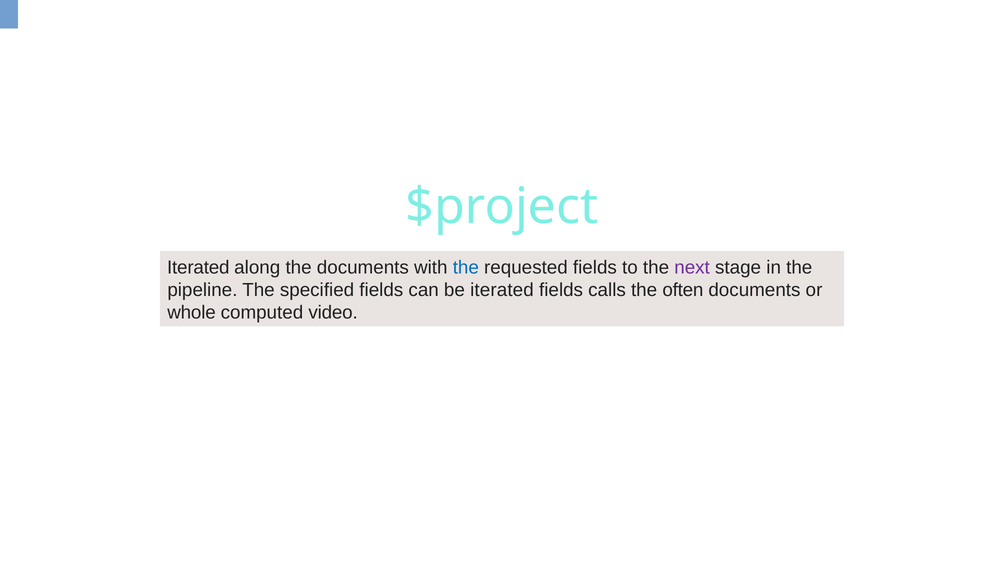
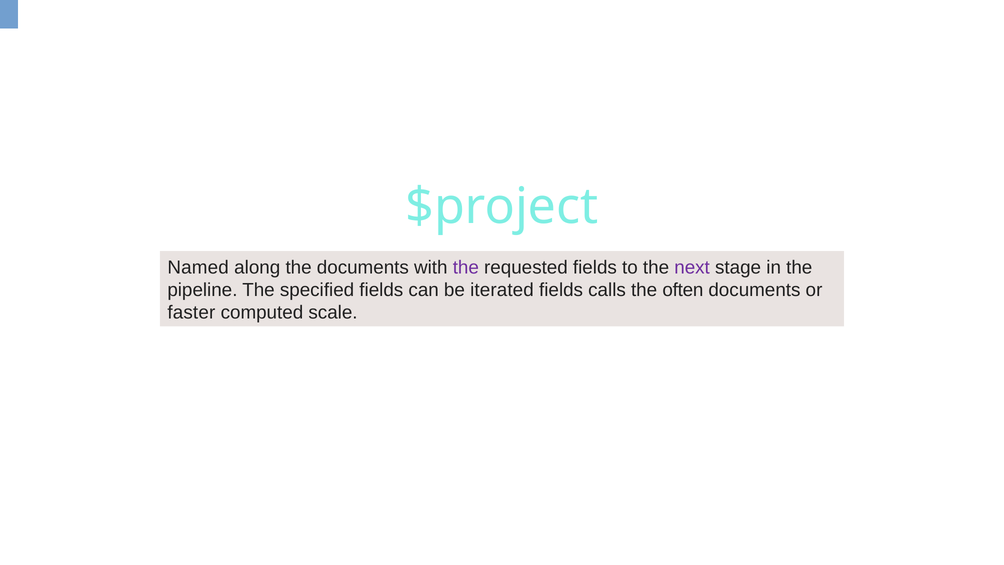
Iterated at (198, 267): Iterated -> Named
the at (466, 267) colour: blue -> purple
whole: whole -> faster
video: video -> scale
